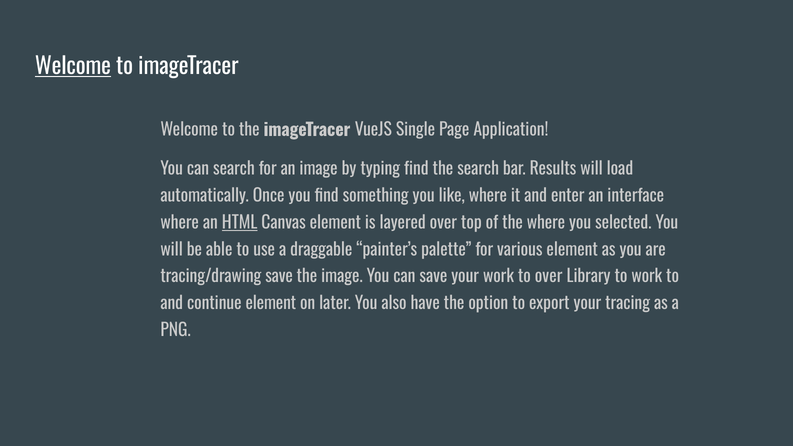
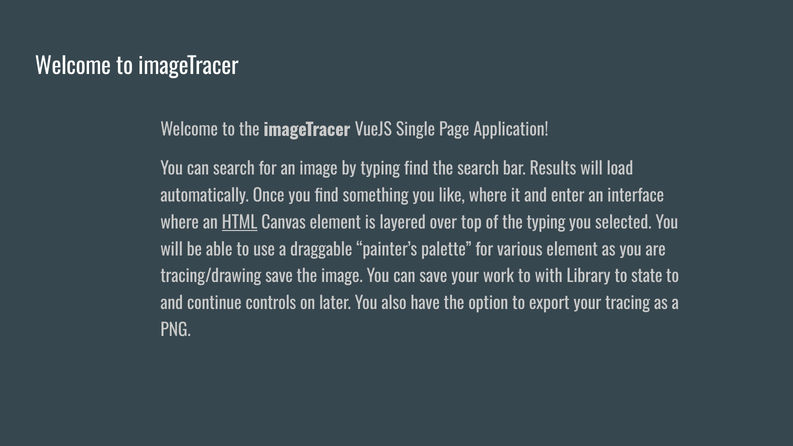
Welcome at (73, 67) underline: present -> none
the where: where -> typing
to over: over -> with
to work: work -> state
continue element: element -> controls
